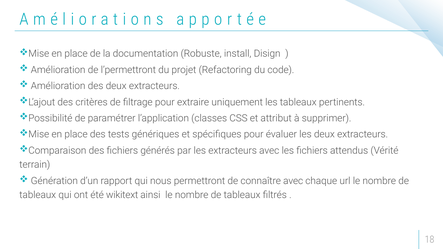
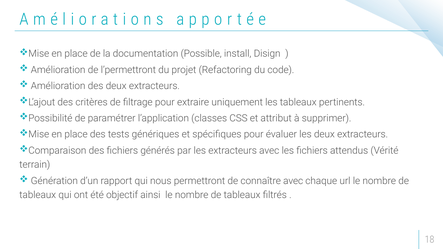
Robuste: Robuste -> Possible
wikitext: wikitext -> objectif
